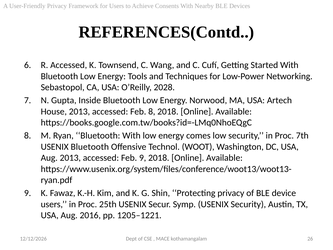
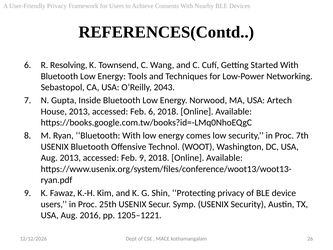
R Accessed: Accessed -> Resolving
2028: 2028 -> 2043
Feb 8: 8 -> 6
